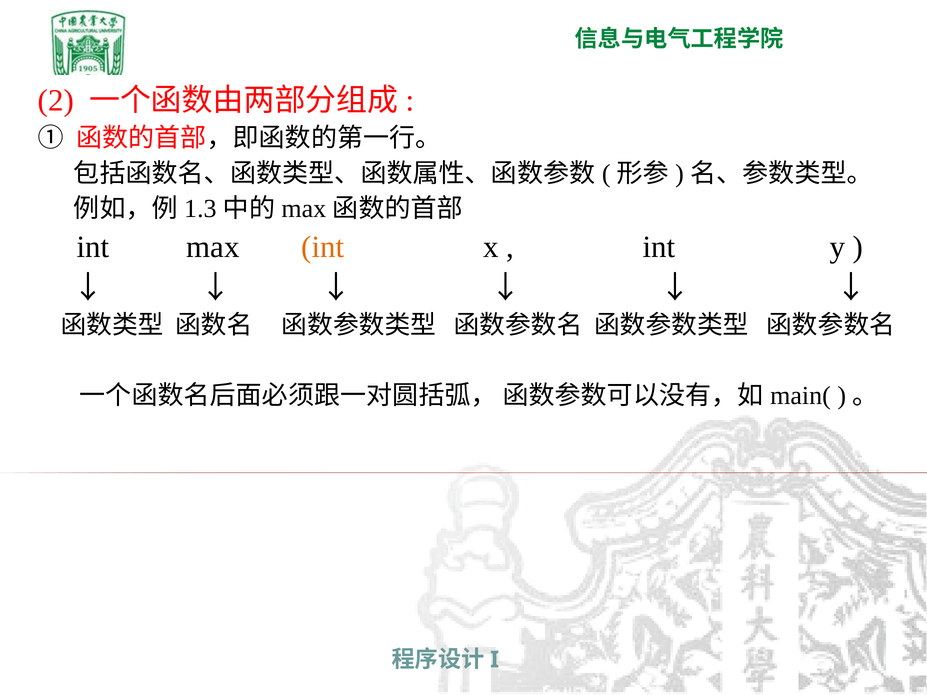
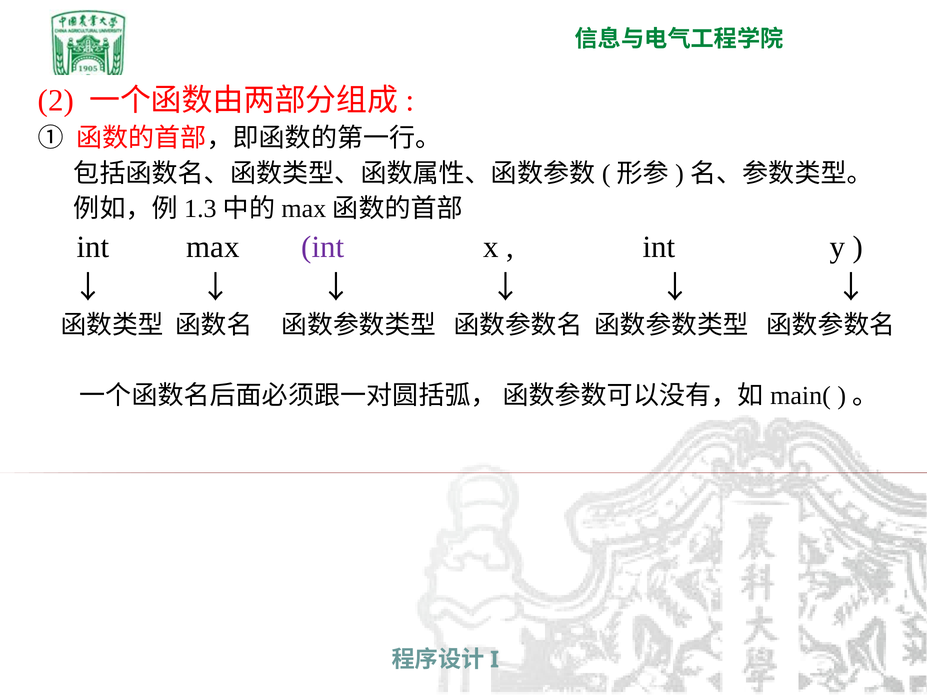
int at (323, 247) colour: orange -> purple
